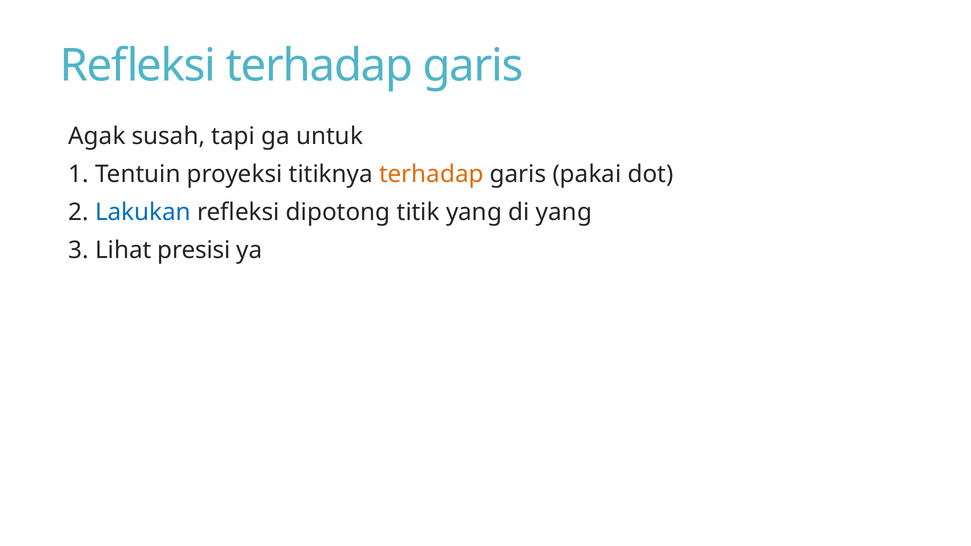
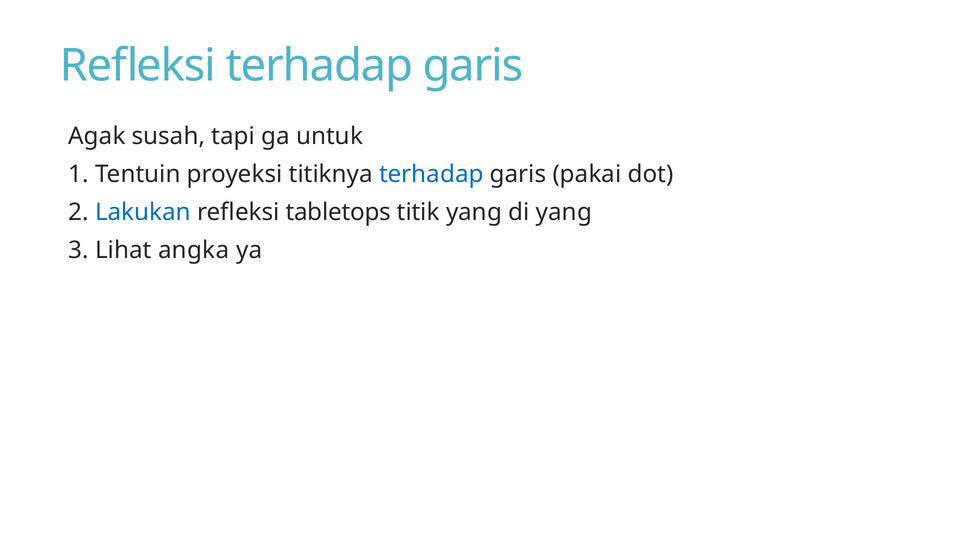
terhadap at (431, 174) colour: orange -> blue
dipotong: dipotong -> tabletops
presisi: presisi -> angka
